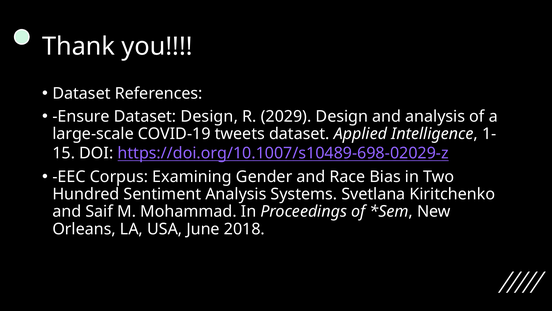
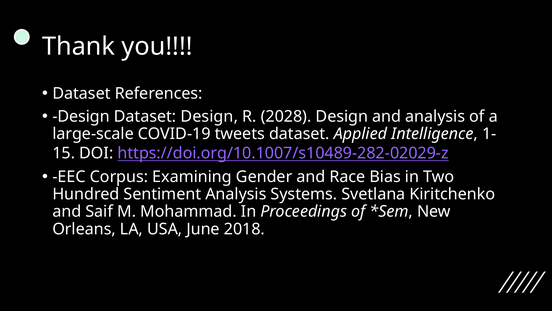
Ensure at (81, 116): Ensure -> Design
2029: 2029 -> 2028
https://doi.org/10.1007/s10489-698-02029-z: https://doi.org/10.1007/s10489-698-02029-z -> https://doi.org/10.1007/s10489-282-02029-z
